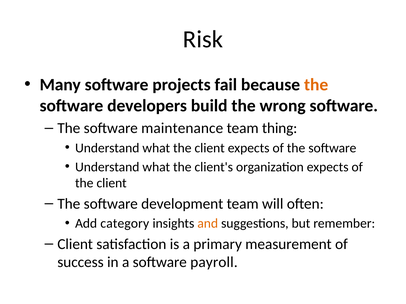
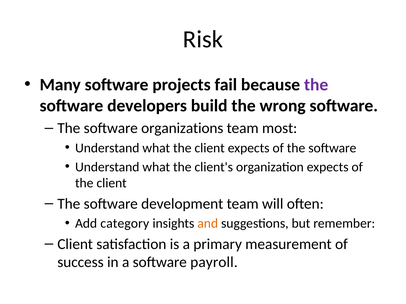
the at (316, 85) colour: orange -> purple
maintenance: maintenance -> organizations
thing: thing -> most
